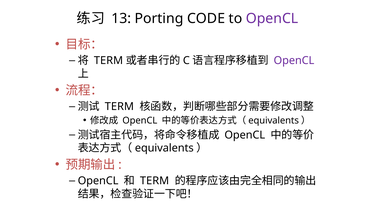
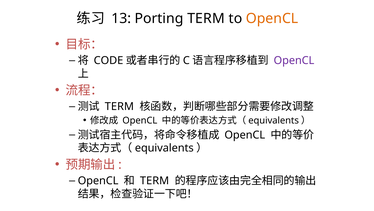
Porting CODE: CODE -> TERM
OpenCL at (272, 18) colour: purple -> orange
TERM at (108, 60): TERM -> CODE
